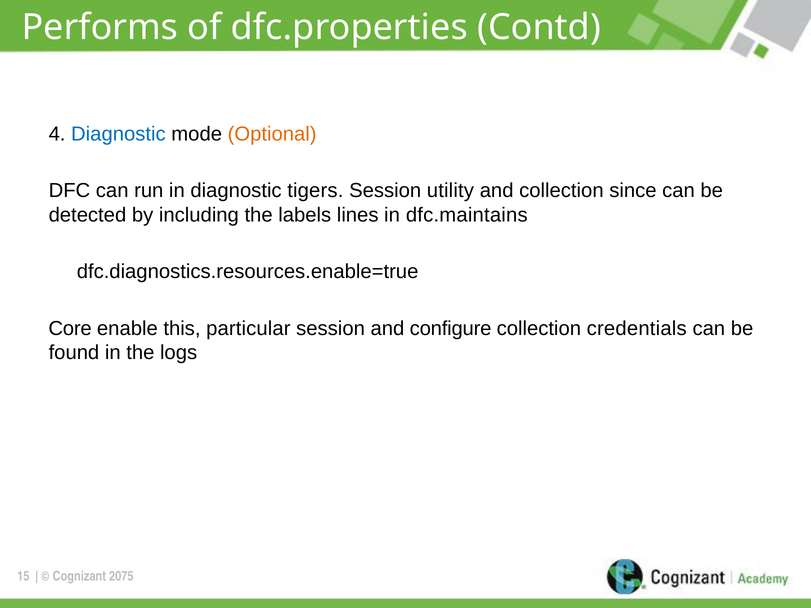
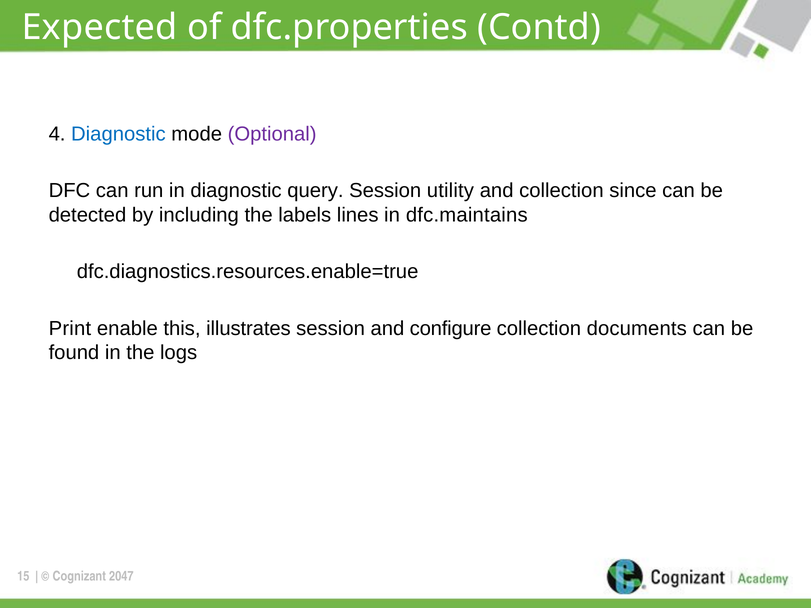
Performs: Performs -> Expected
Optional colour: orange -> purple
tigers: tigers -> query
Core: Core -> Print
particular: particular -> illustrates
credentials: credentials -> documents
2075: 2075 -> 2047
